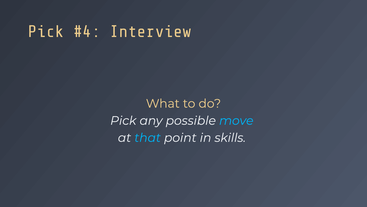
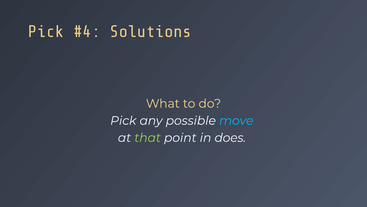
Interview: Interview -> Solutions
that colour: light blue -> light green
skills: skills -> does
